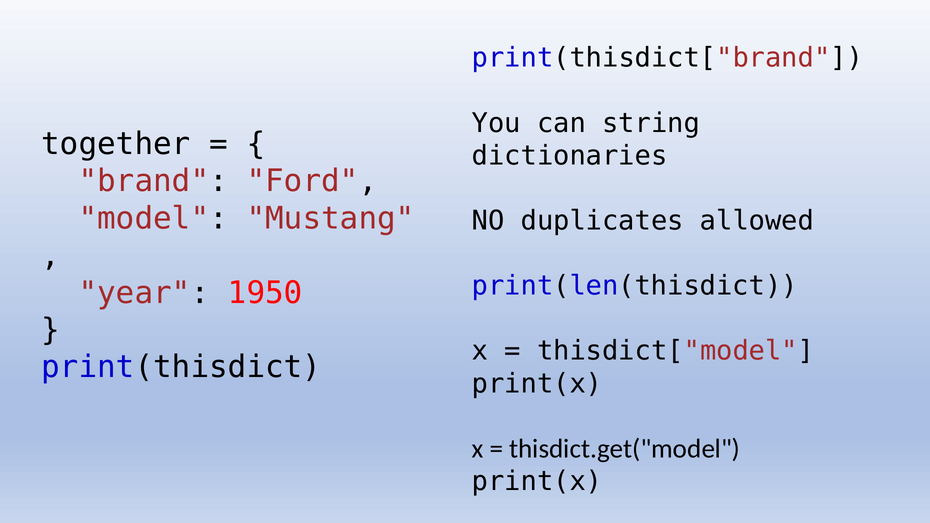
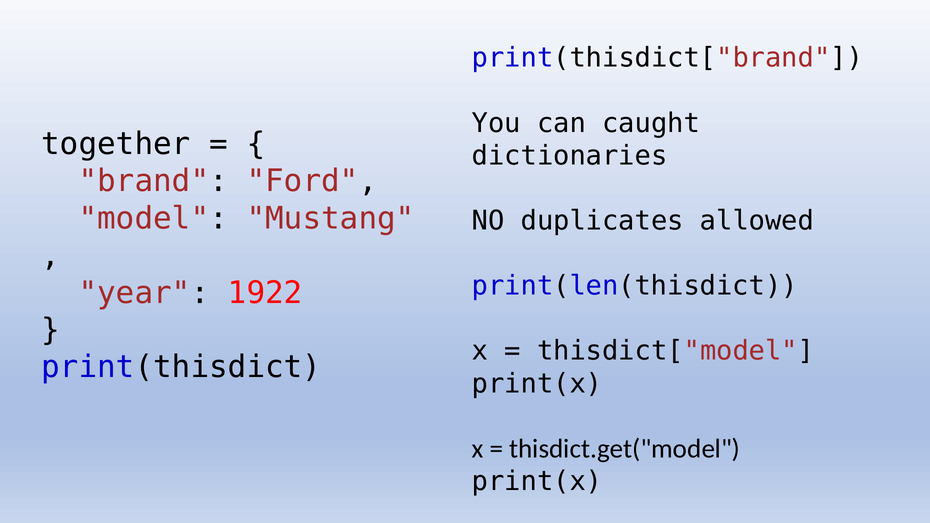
string: string -> caught
1950: 1950 -> 1922
